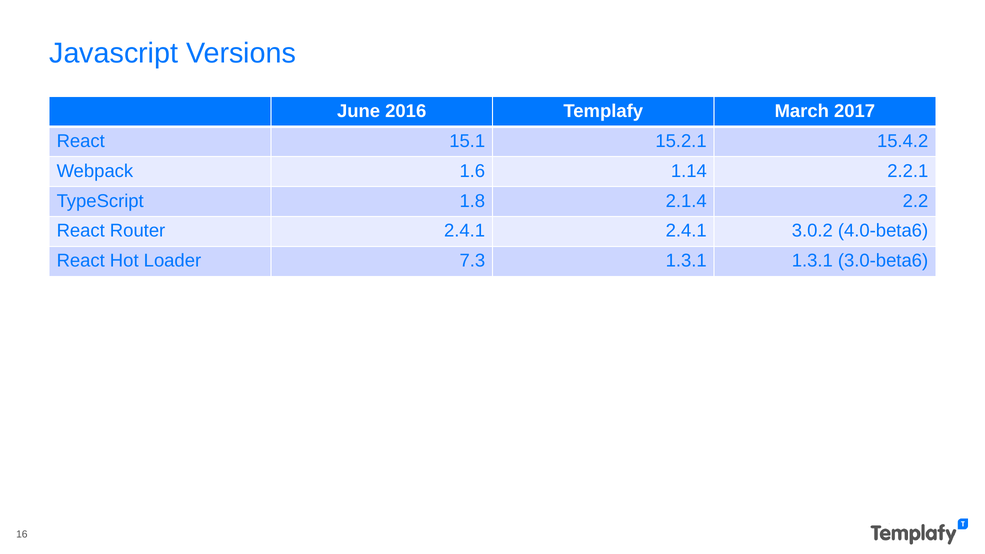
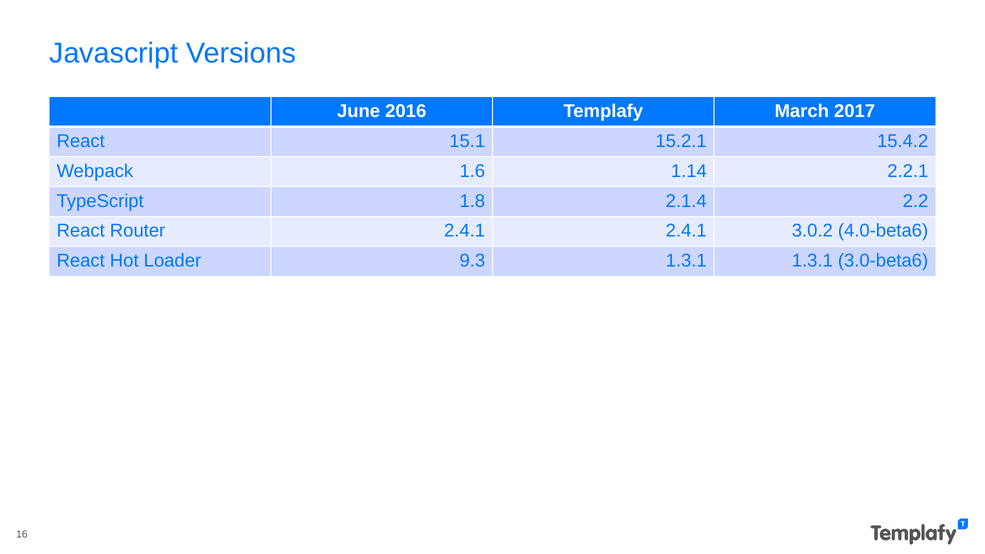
7.3: 7.3 -> 9.3
